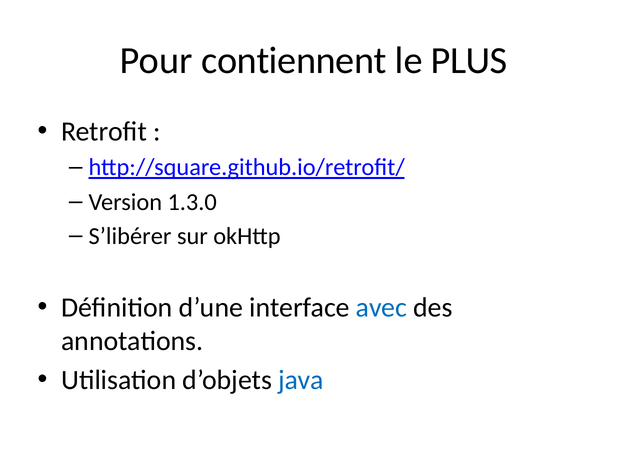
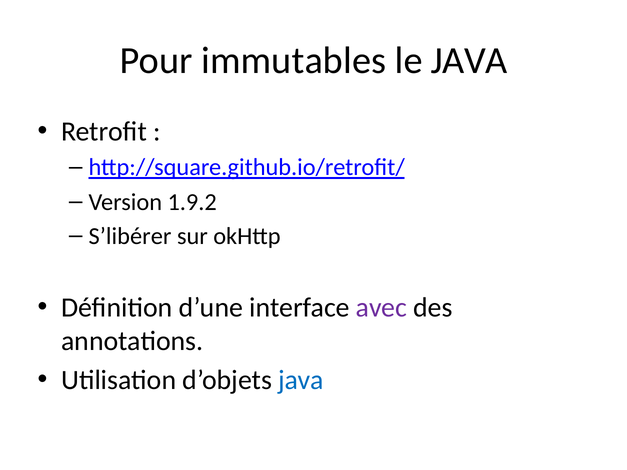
contiennent: contiennent -> immutables
le PLUS: PLUS -> JAVA
1.3.0: 1.3.0 -> 1.9.2
avec colour: blue -> purple
